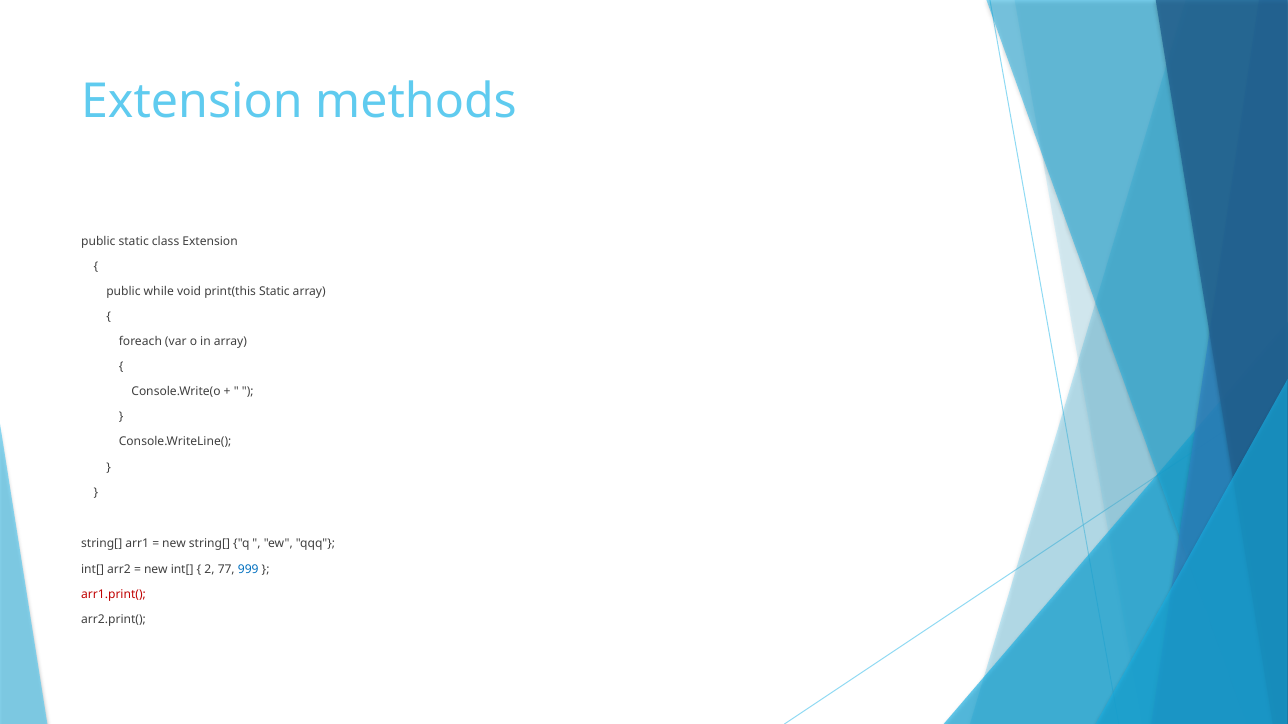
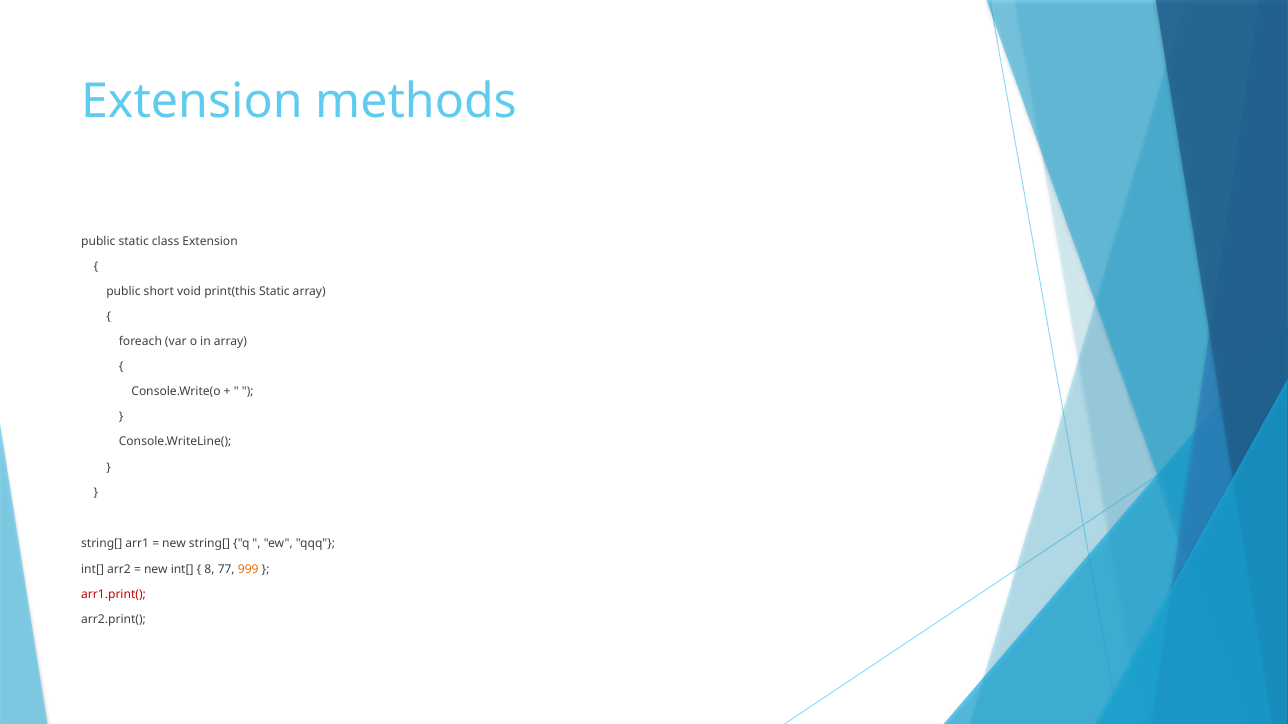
while: while -> short
2: 2 -> 8
999 colour: blue -> orange
